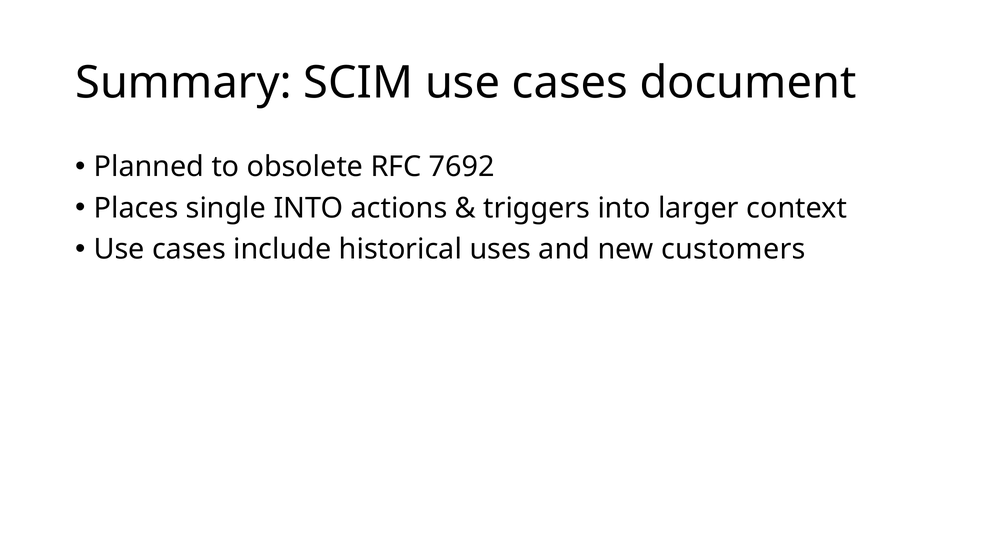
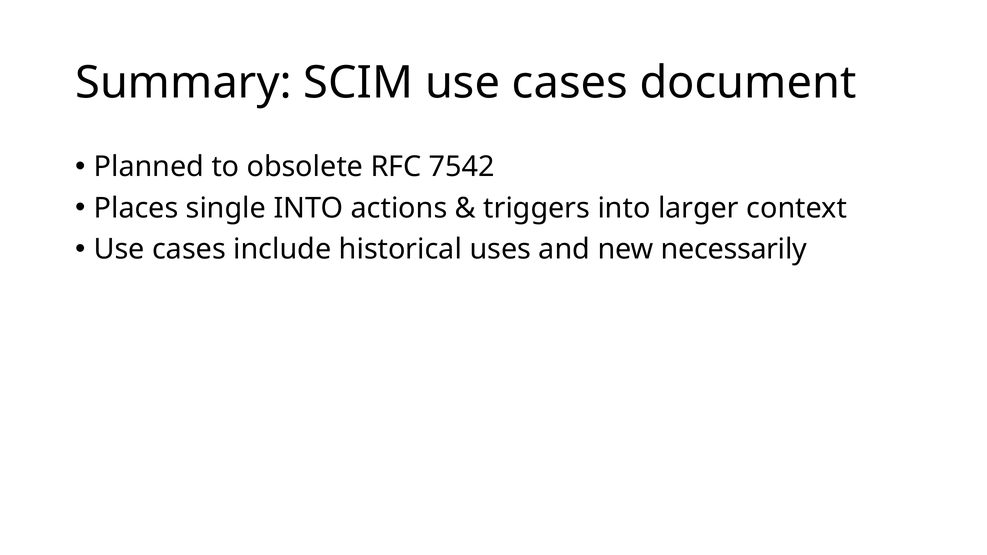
7692: 7692 -> 7542
customers: customers -> necessarily
